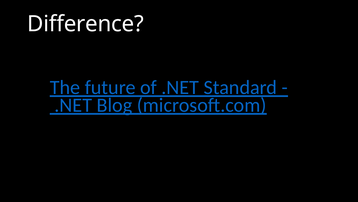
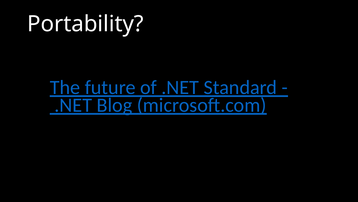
Difference: Difference -> Portability
